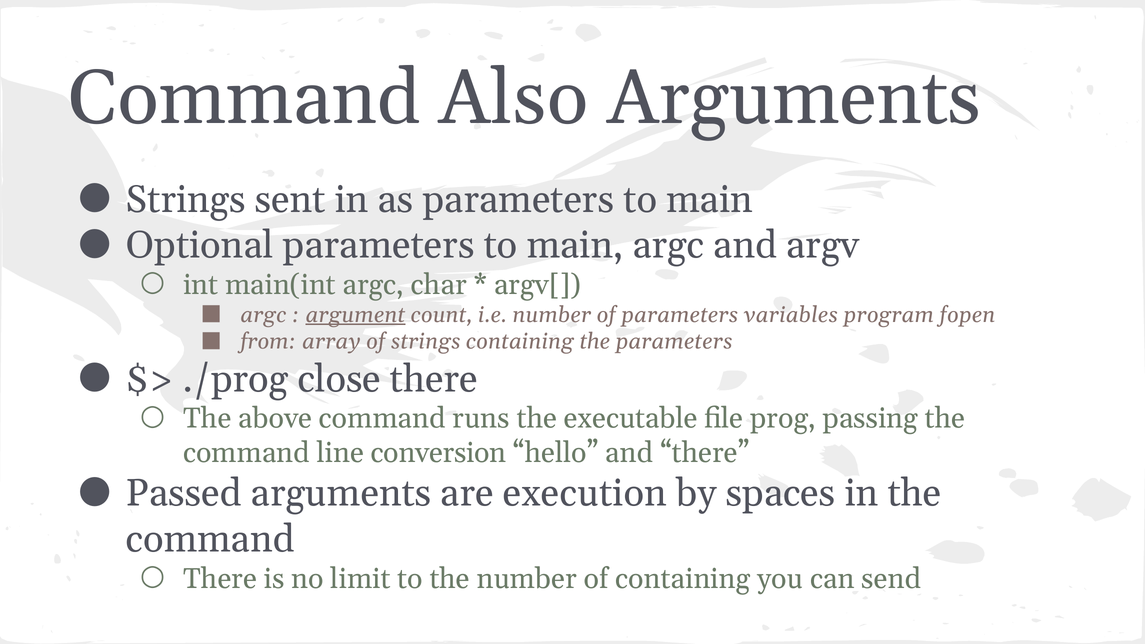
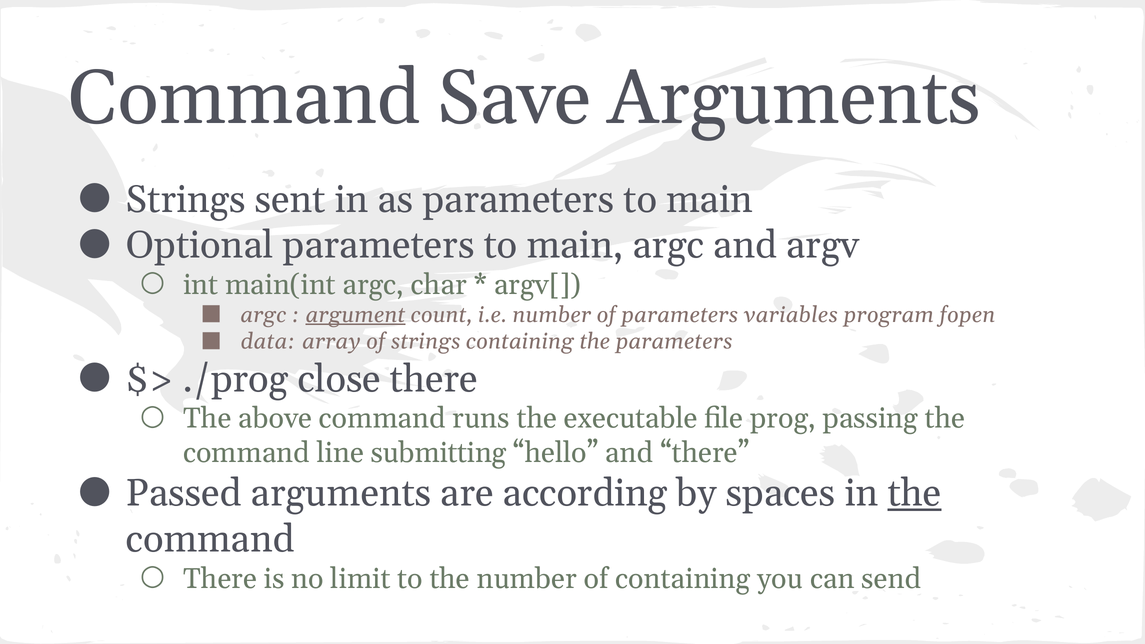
Also: Also -> Save
from: from -> data
conversion: conversion -> submitting
execution: execution -> according
the at (915, 493) underline: none -> present
